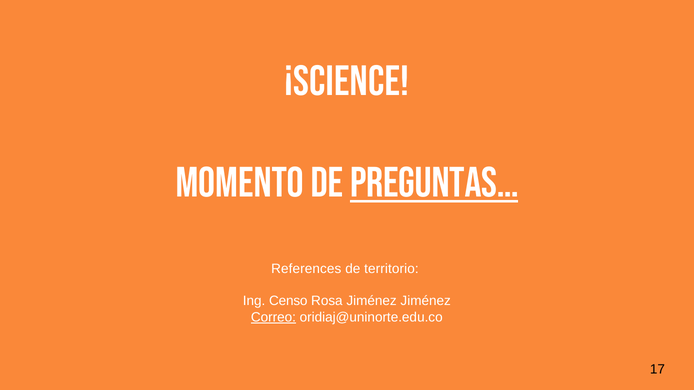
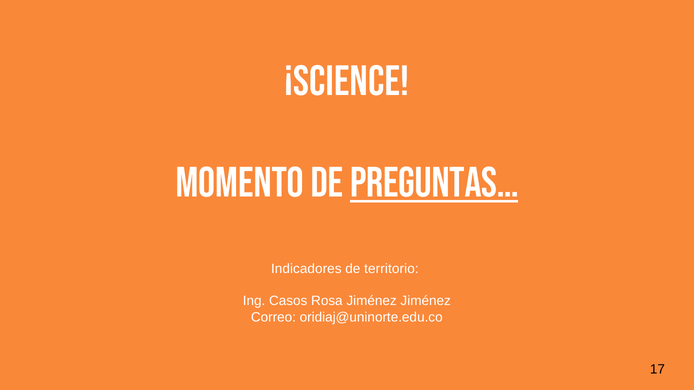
References: References -> Indicadores
Censo: Censo -> Casos
Correo underline: present -> none
